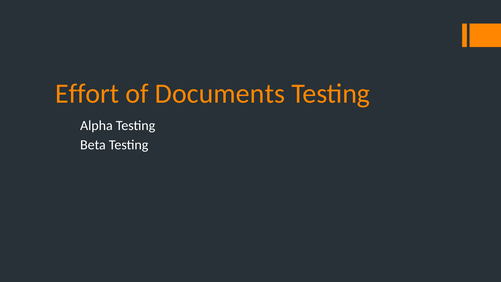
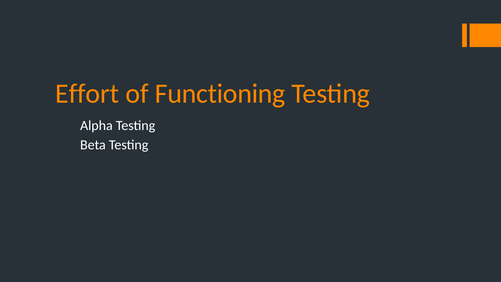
Documents: Documents -> Functioning
